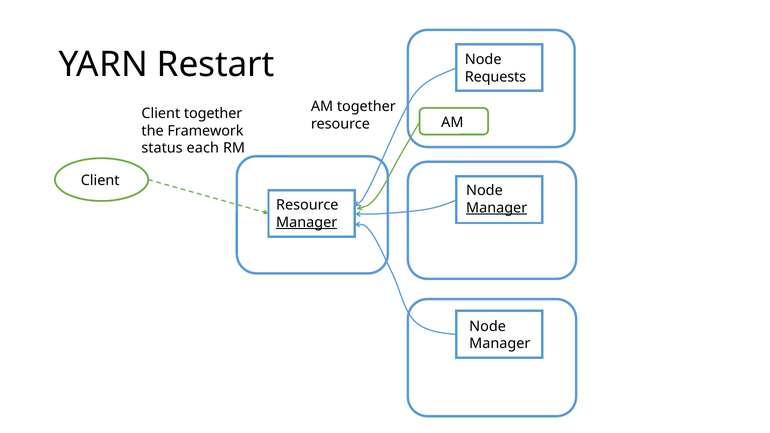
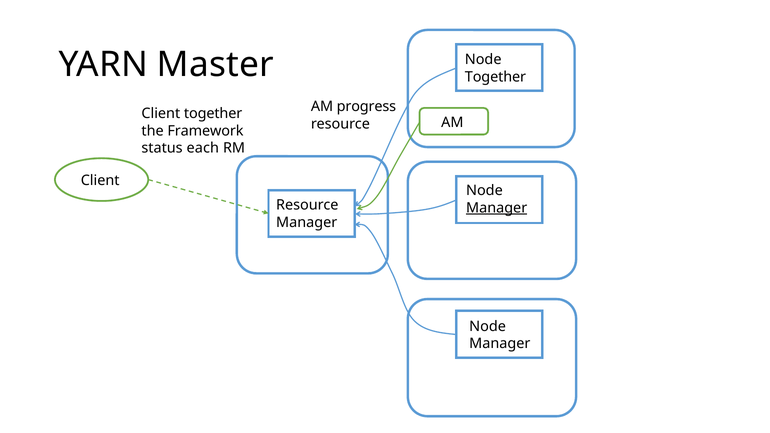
Restart: Restart -> Master
Requests at (495, 77): Requests -> Together
AM together: together -> progress
Manager at (307, 222) underline: present -> none
